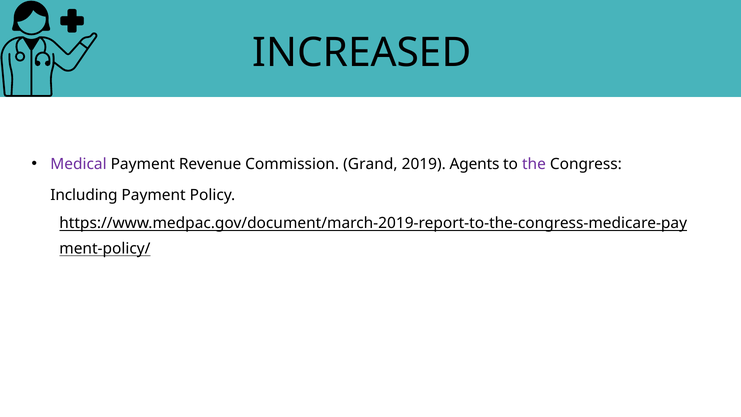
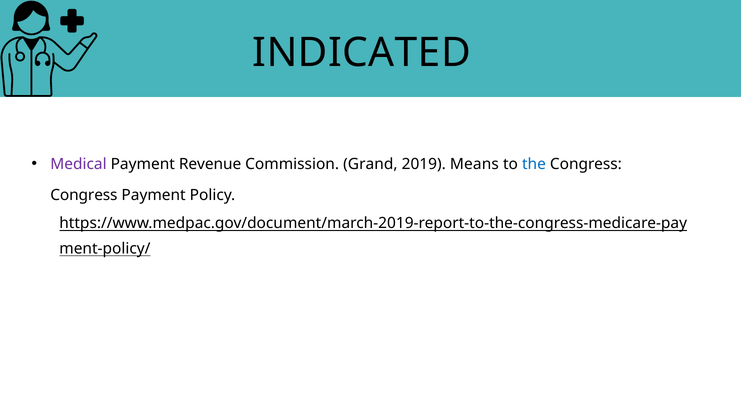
INCREASED: INCREASED -> INDICATED
Agents: Agents -> Means
the colour: purple -> blue
Including at (84, 195): Including -> Congress
